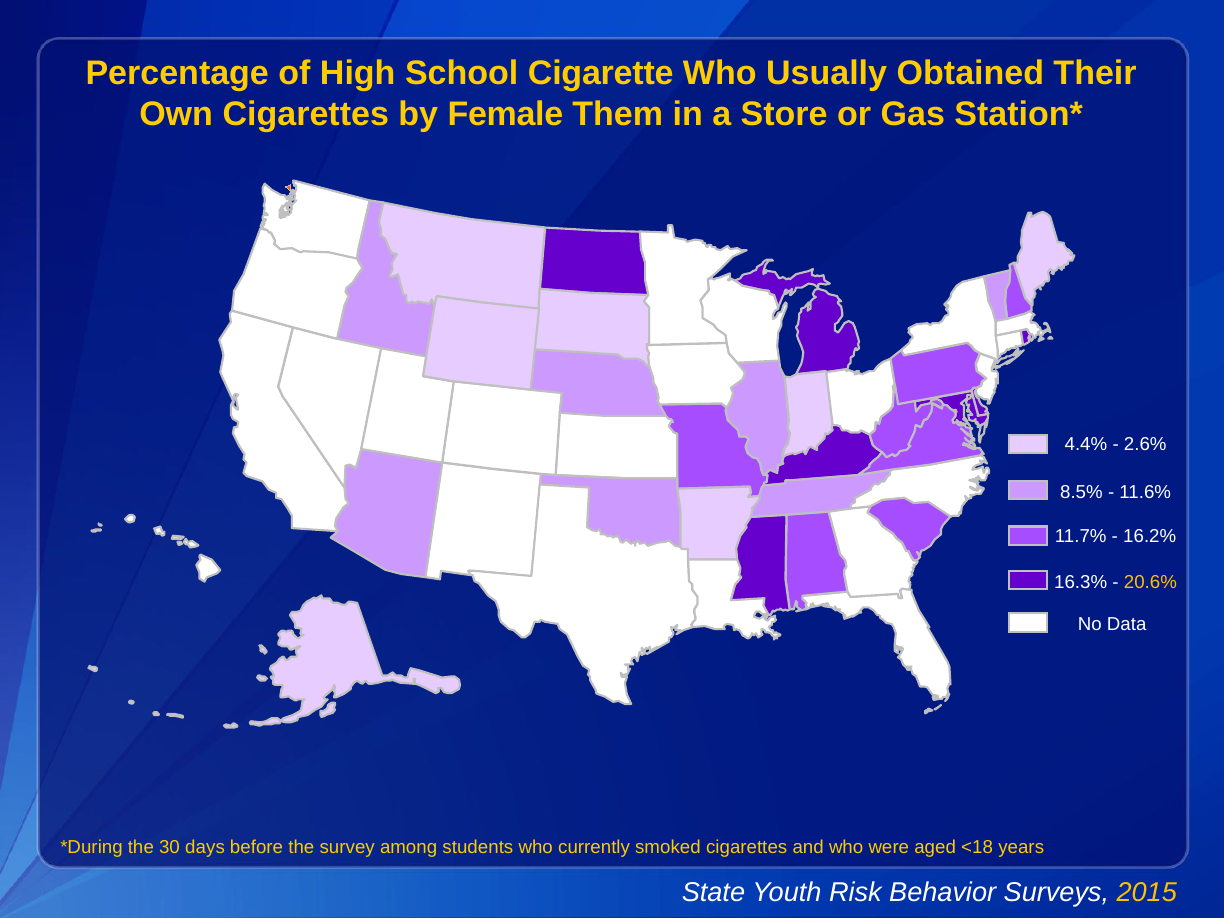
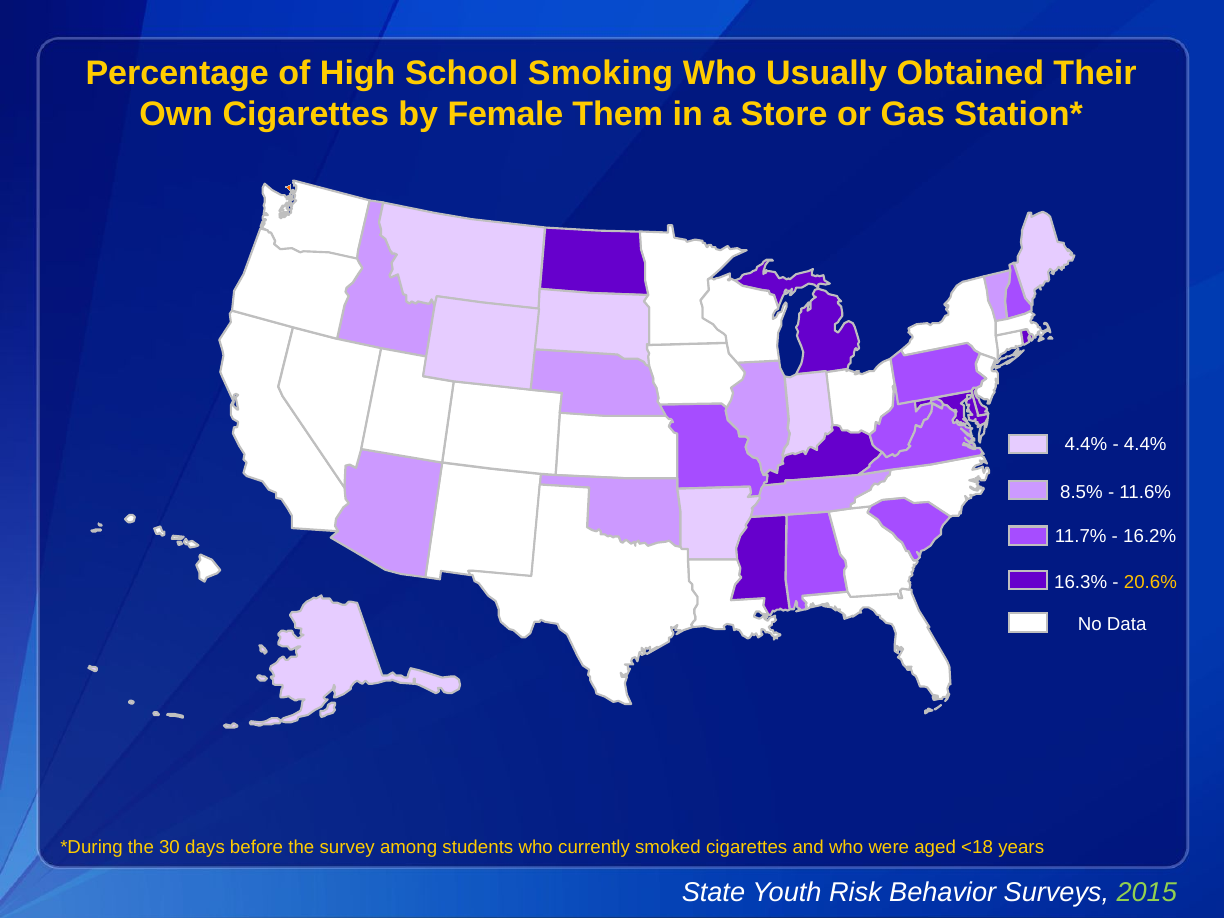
Cigarette: Cigarette -> Smoking
2.6% at (1145, 445): 2.6% -> 4.4%
2015 colour: yellow -> light green
